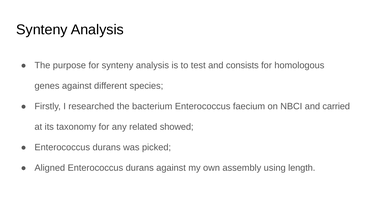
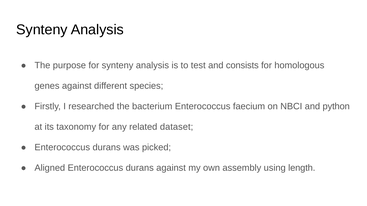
carried: carried -> python
showed: showed -> dataset
